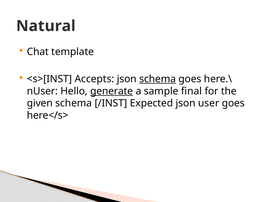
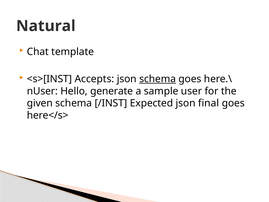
generate underline: present -> none
final: final -> user
user: user -> final
